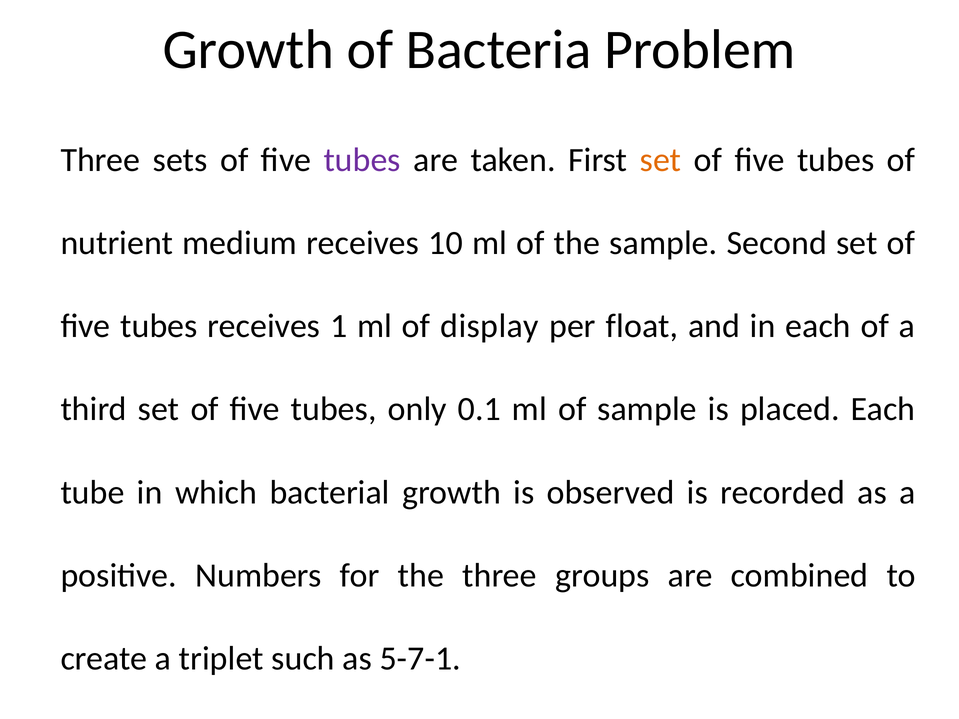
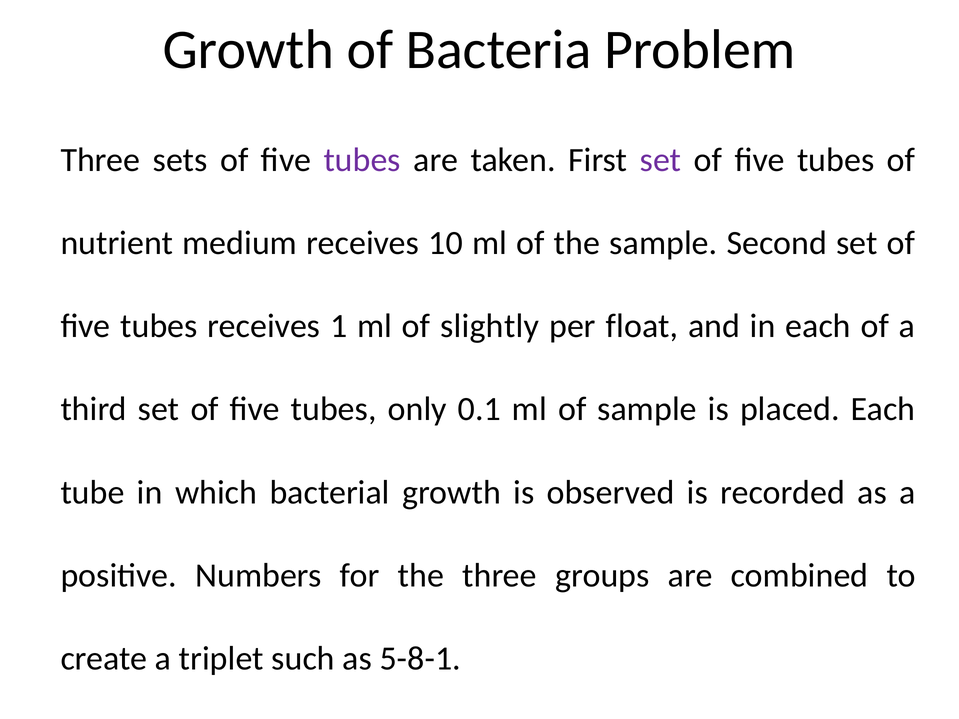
set at (660, 160) colour: orange -> purple
display: display -> slightly
5-7-1: 5-7-1 -> 5-8-1
